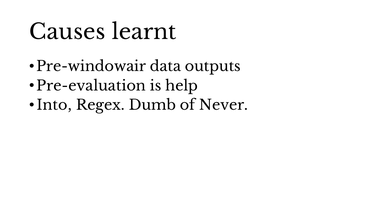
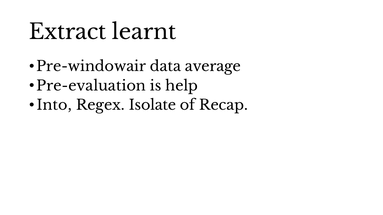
Causes: Causes -> Extract
outputs: outputs -> average
Dumb: Dumb -> Isolate
Never: Never -> Recap
